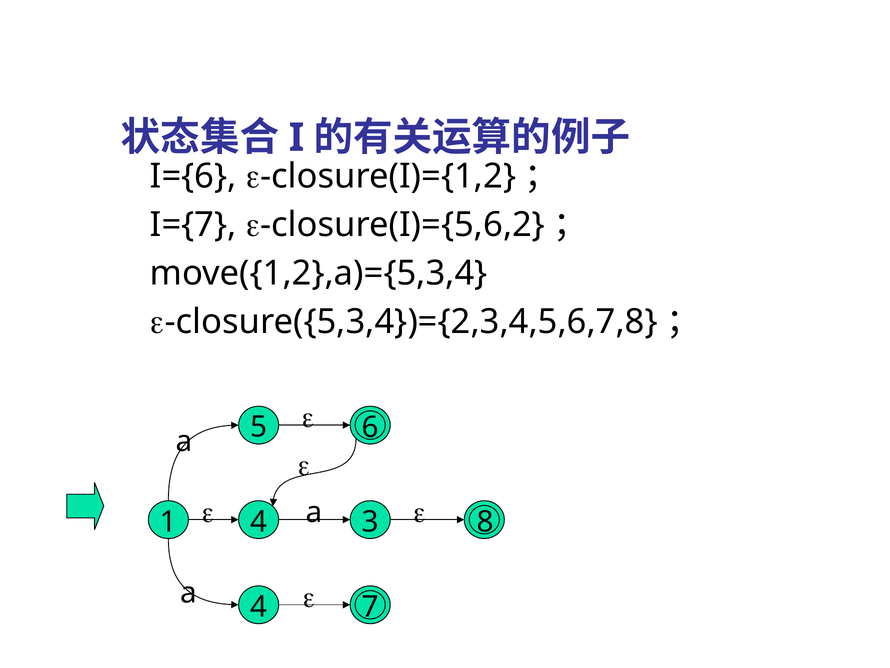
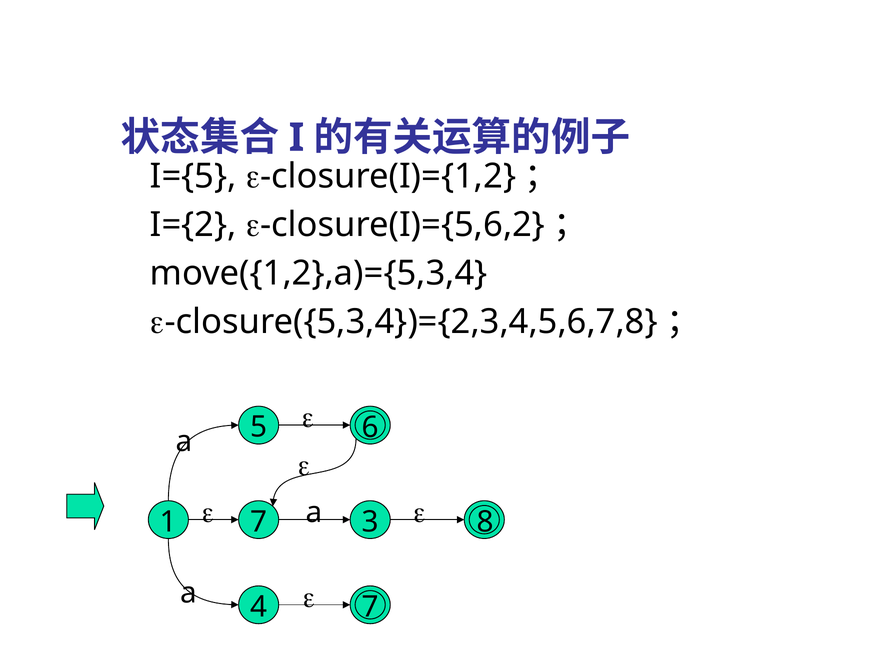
I={6: I={6 -> I={5
I={7: I={7 -> I={2
1 4: 4 -> 7
